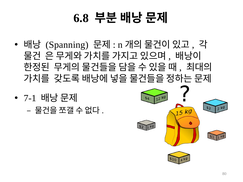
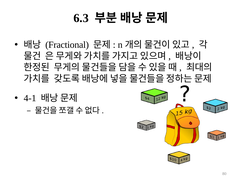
6.8: 6.8 -> 6.3
Spanning: Spanning -> Fractional
7-1: 7-1 -> 4-1
